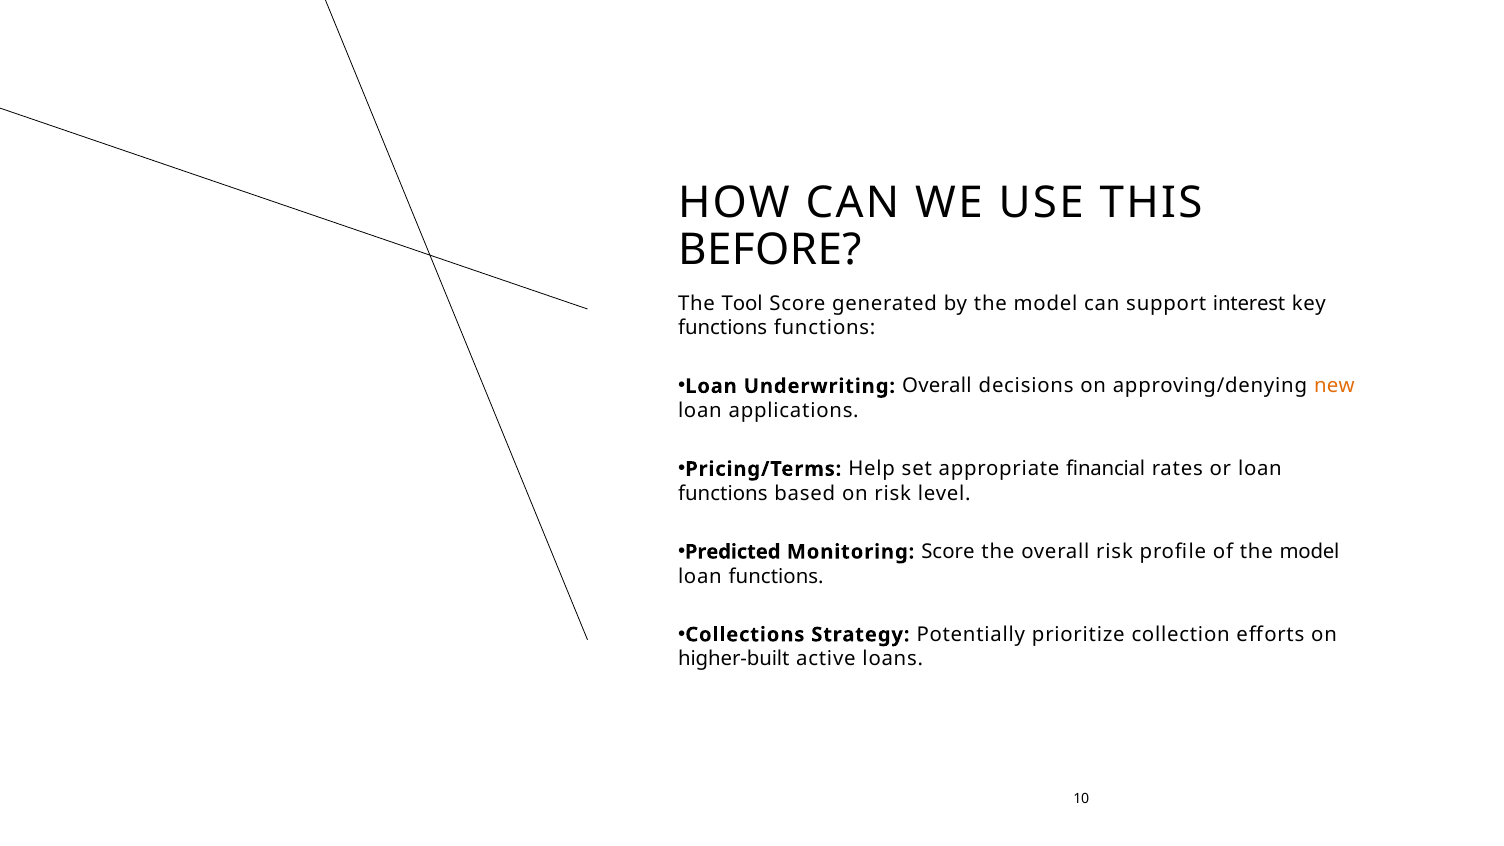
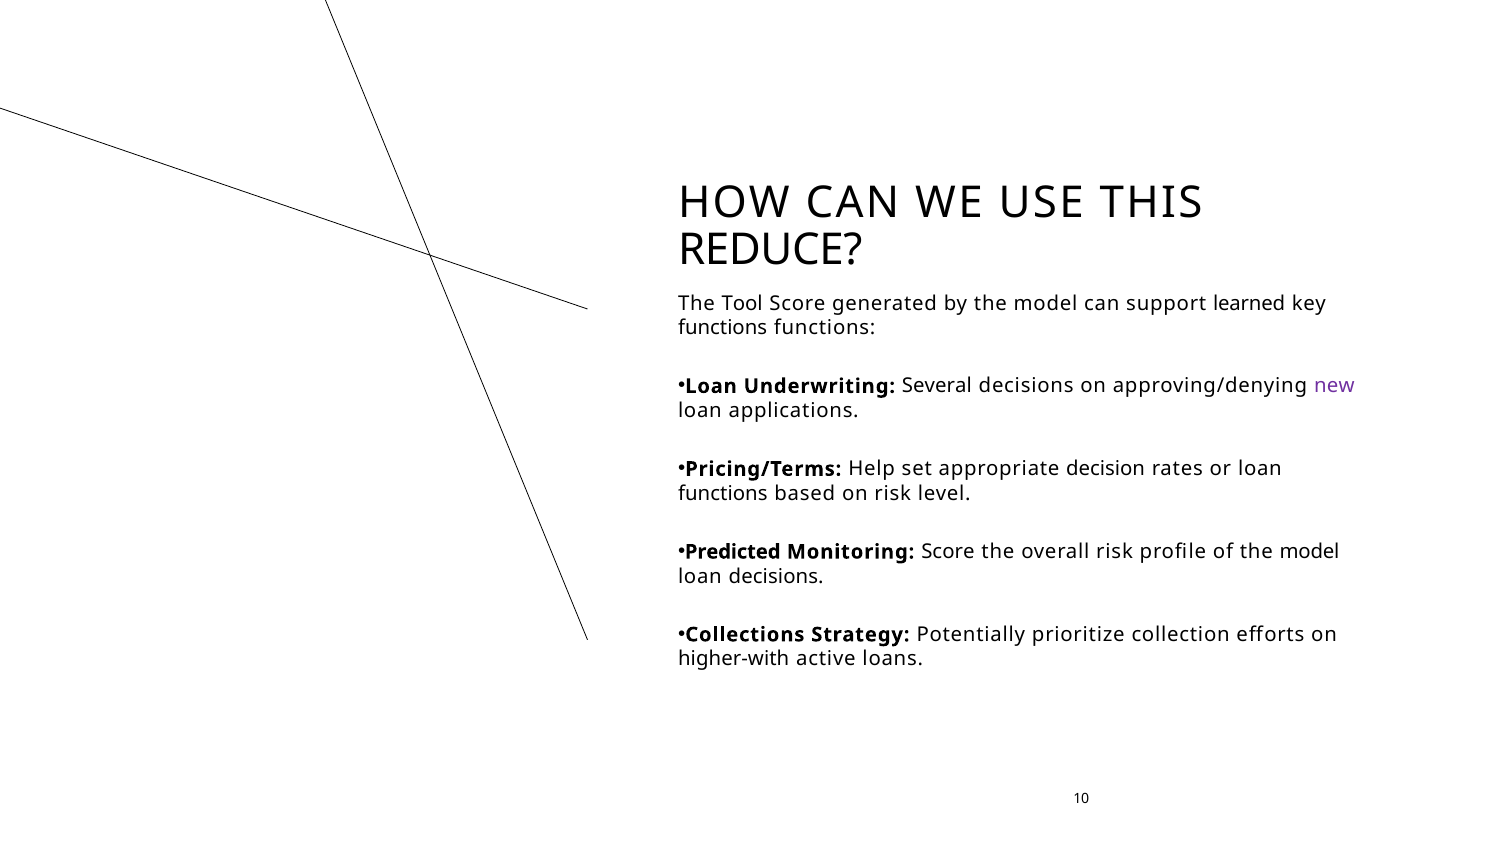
BEFORE: BEFORE -> REDUCE
interest: interest -> learned
Underwriting Overall: Overall -> Several
new colour: orange -> purple
financial: financial -> decision
functions at (776, 576): functions -> decisions
higher-built: higher-built -> higher-with
